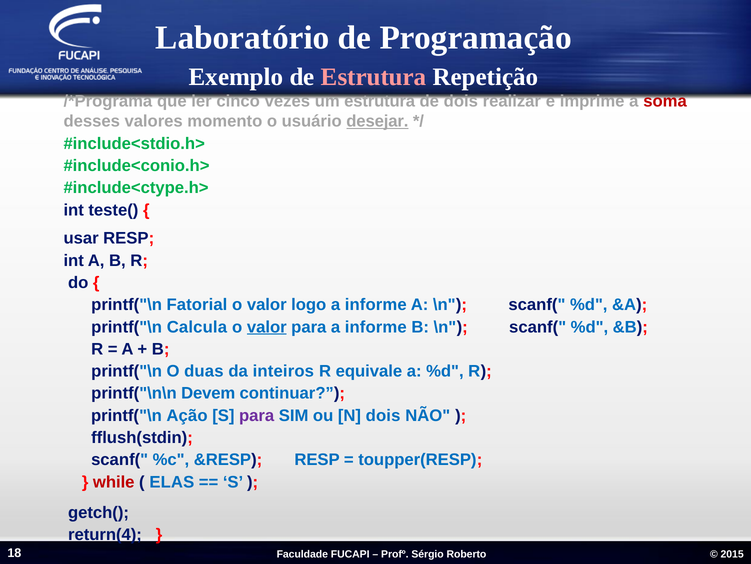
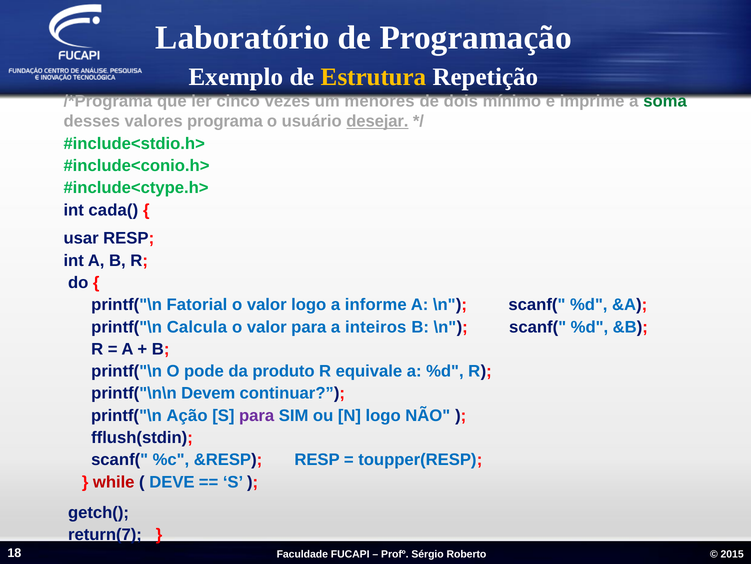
Estrutura at (374, 77) colour: pink -> yellow
um estrutura: estrutura -> menores
realizar: realizar -> mínimo
soma colour: red -> green
momento: momento -> programa
teste(: teste( -> cada(
valor at (267, 327) underline: present -> none
para a informe: informe -> inteiros
duas: duas -> pode
inteiros: inteiros -> produto
N dois: dois -> logo
ELAS: ELAS -> DEVE
return(4: return(4 -> return(7
